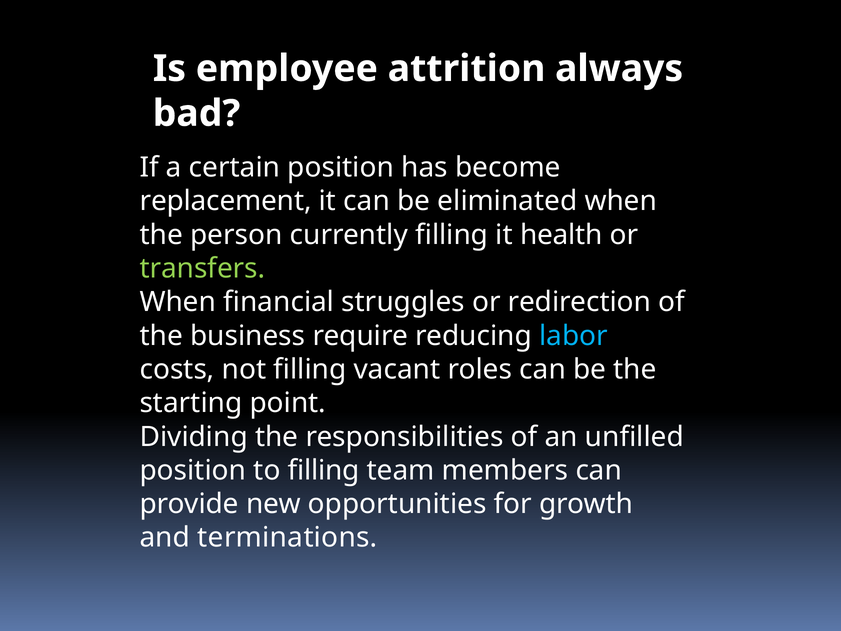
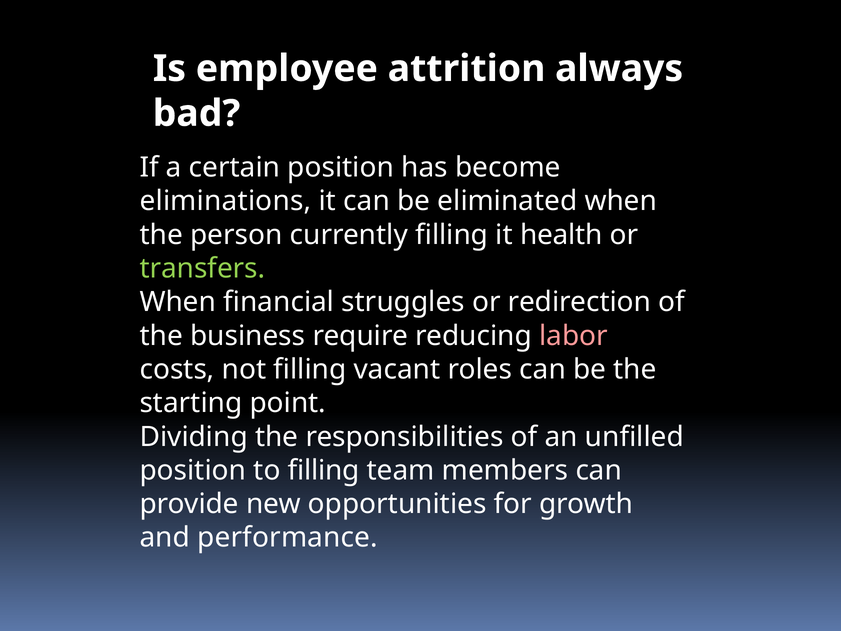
replacement: replacement -> eliminations
labor colour: light blue -> pink
terminations: terminations -> performance
